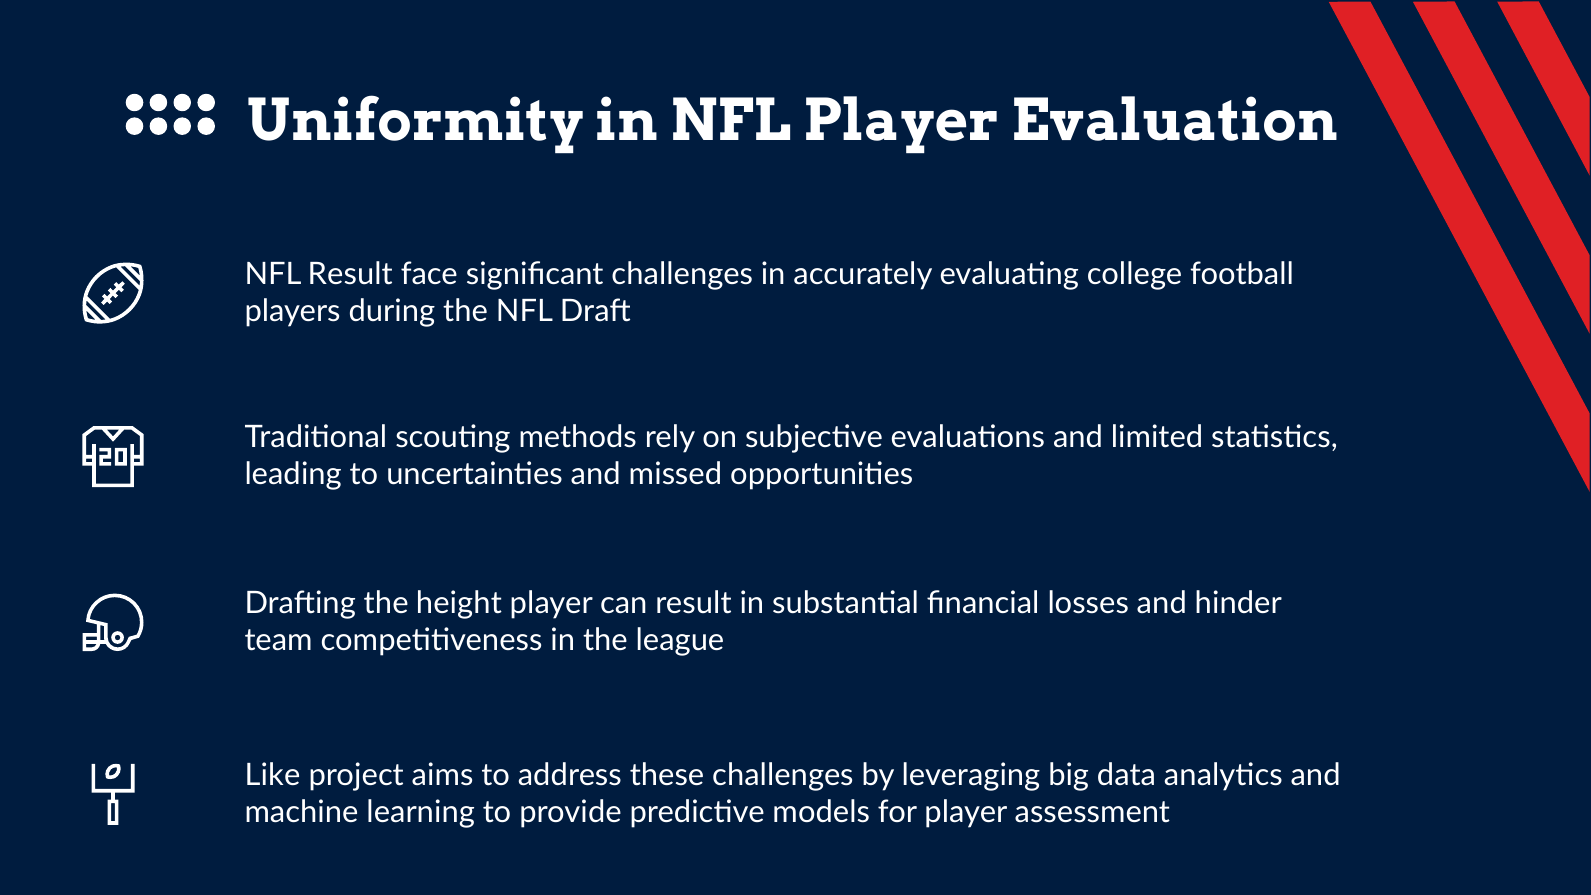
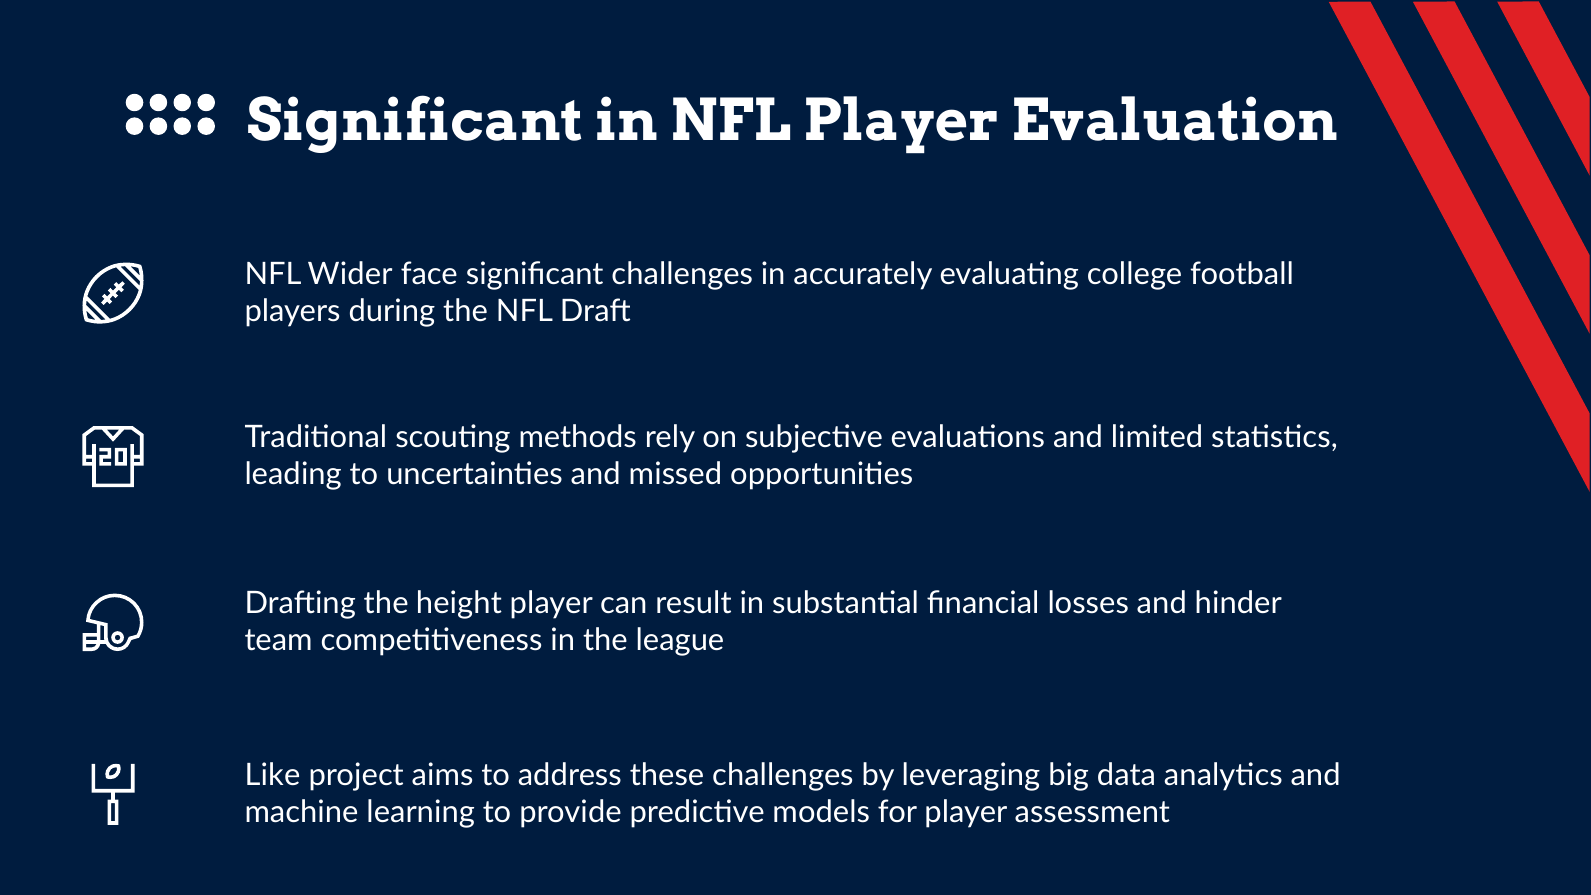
Uniformity at (416, 121): Uniformity -> Significant
NFL Result: Result -> Wider
